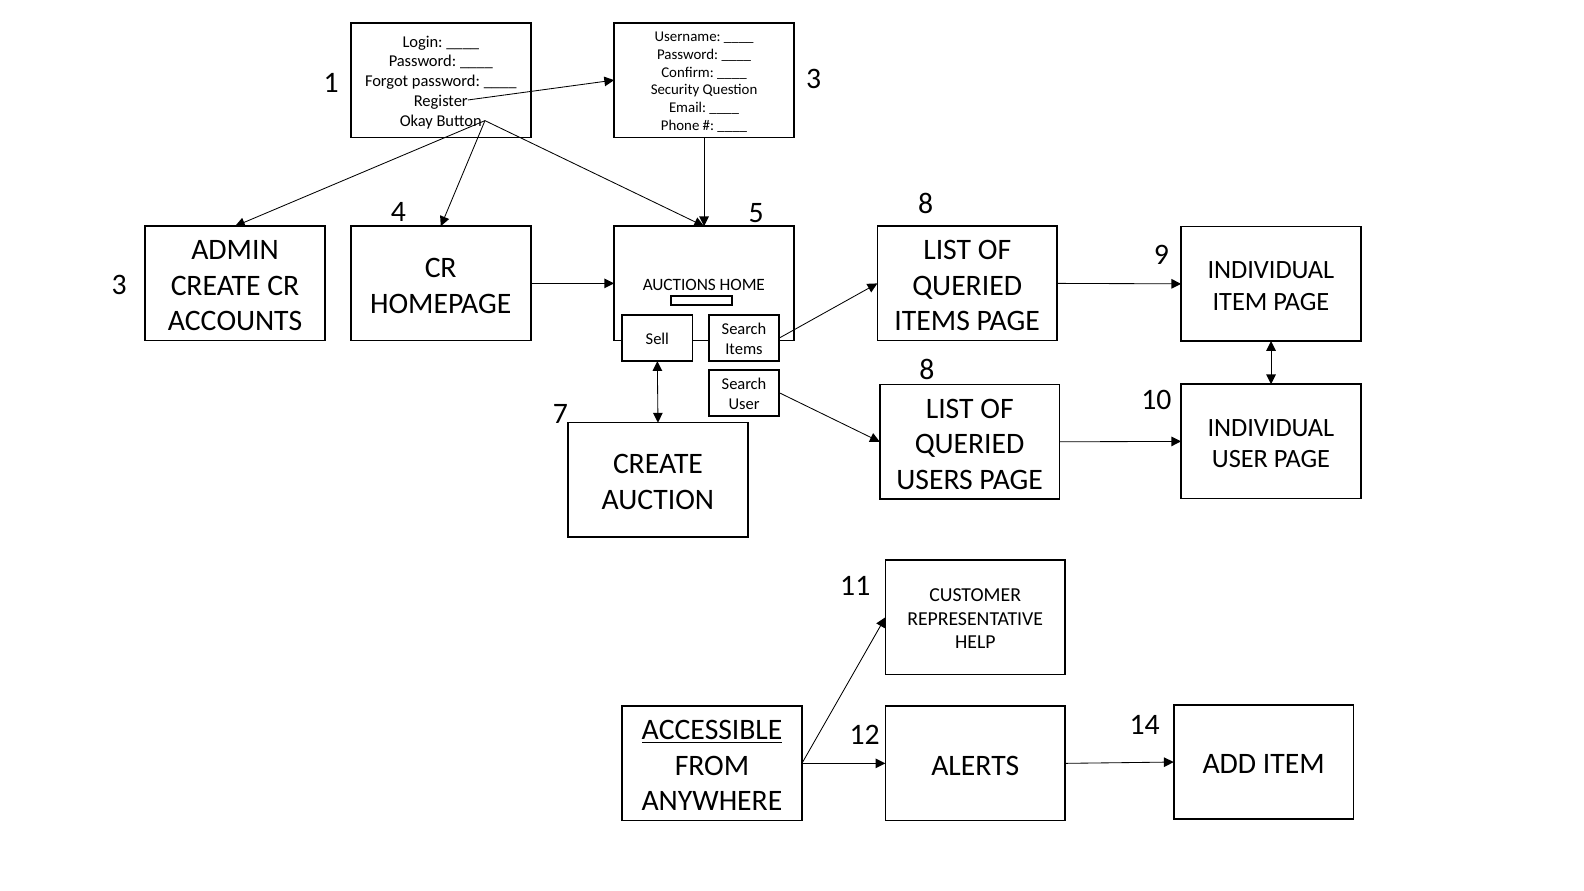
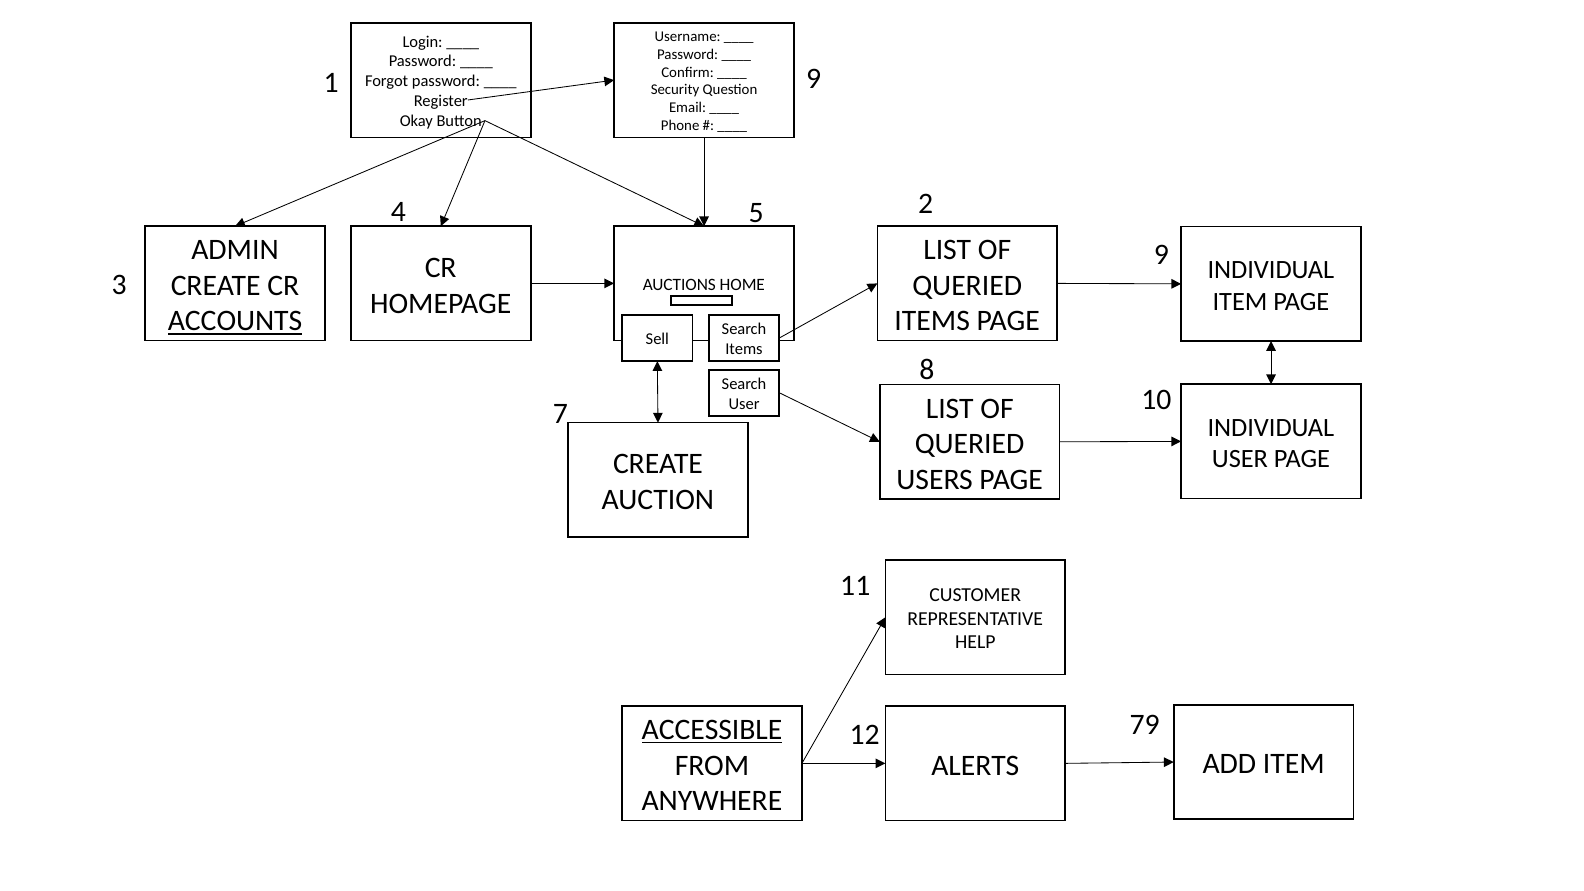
1 3: 3 -> 9
5 8: 8 -> 2
ACCOUNTS underline: none -> present
14: 14 -> 79
